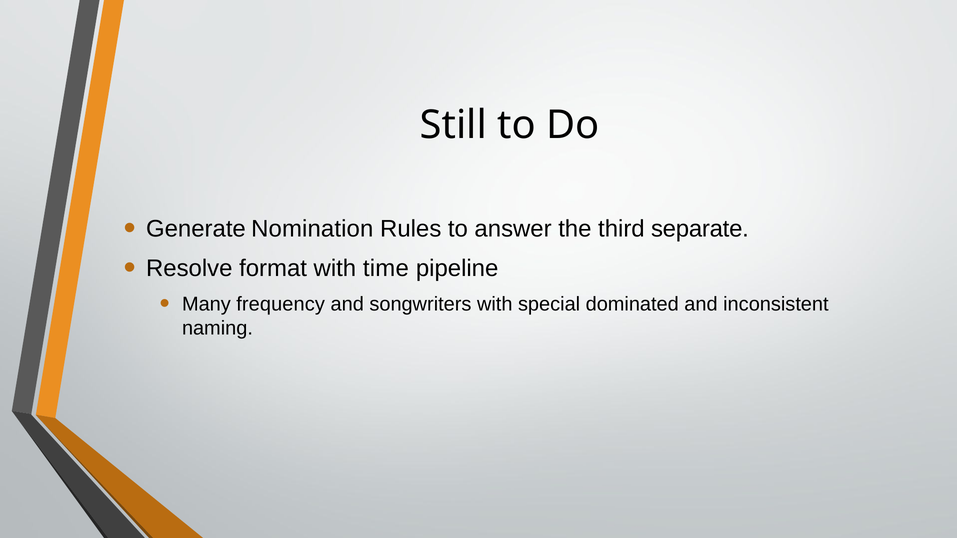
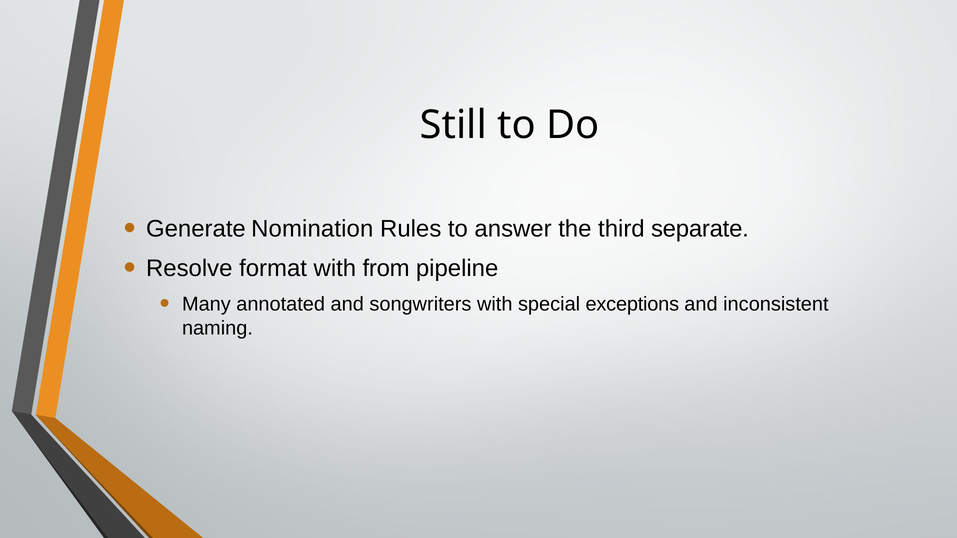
time: time -> from
frequency: frequency -> annotated
dominated: dominated -> exceptions
